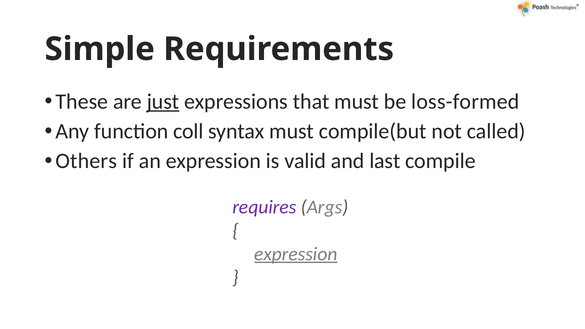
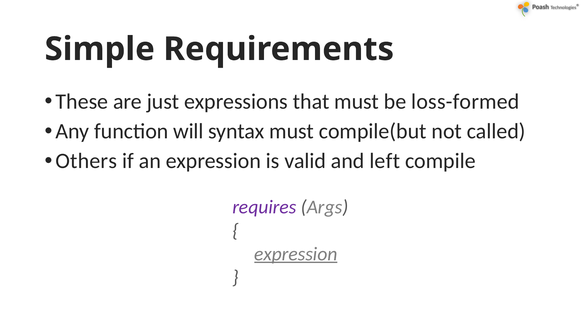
just underline: present -> none
coll: coll -> will
last: last -> left
